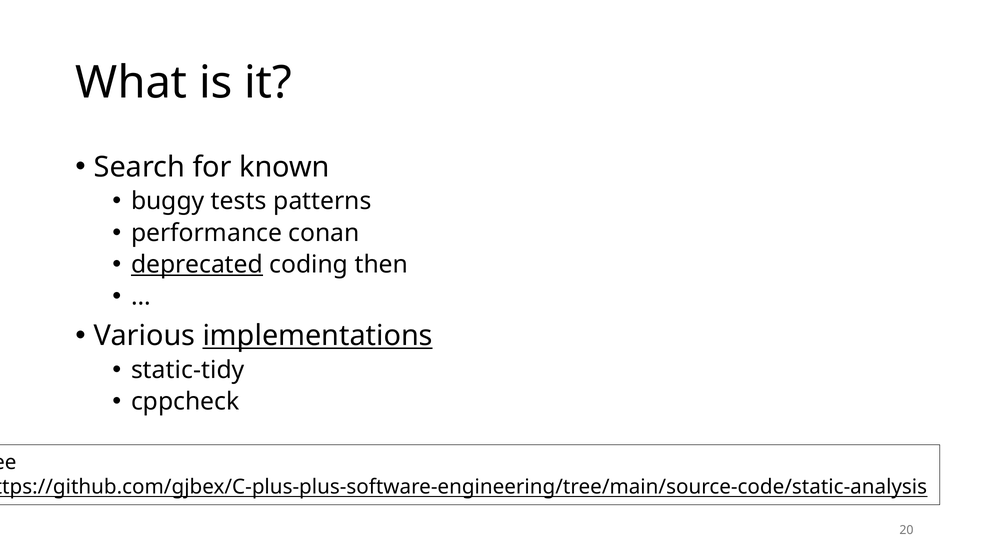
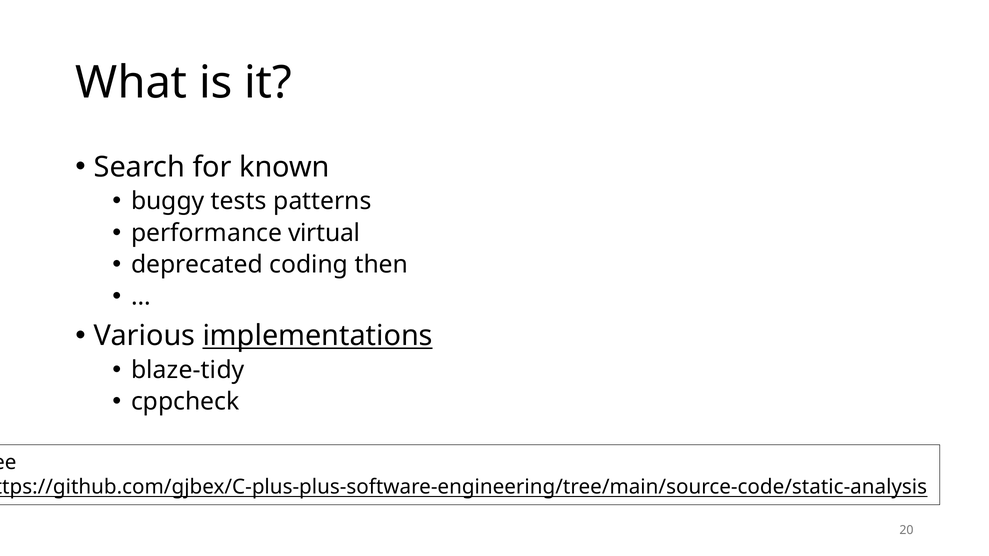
conan: conan -> virtual
deprecated underline: present -> none
static-tidy: static-tidy -> blaze-tidy
